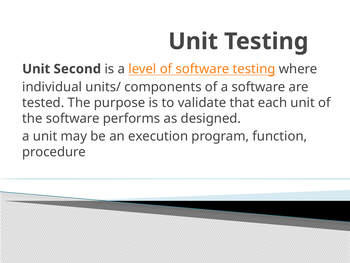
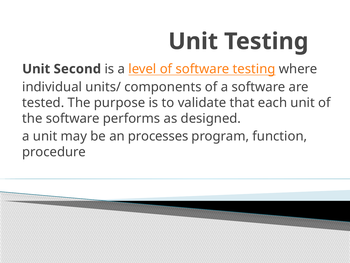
execution: execution -> processes
